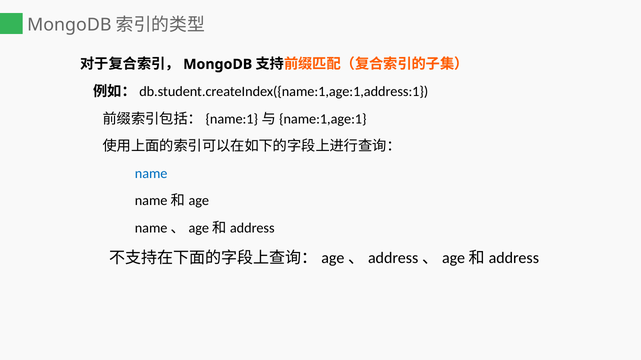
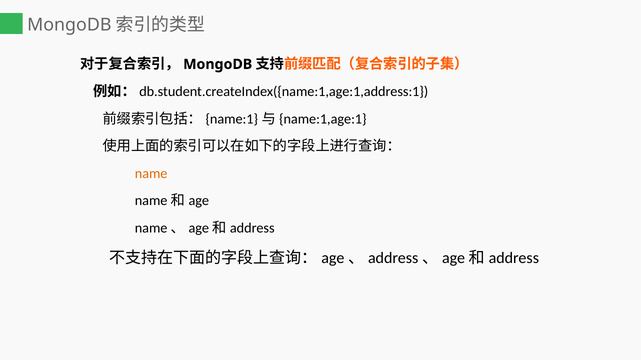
name colour: blue -> orange
